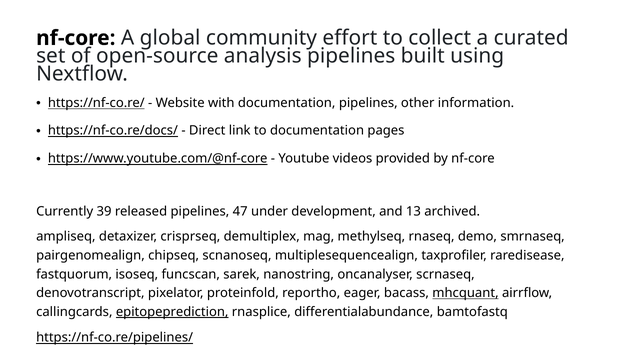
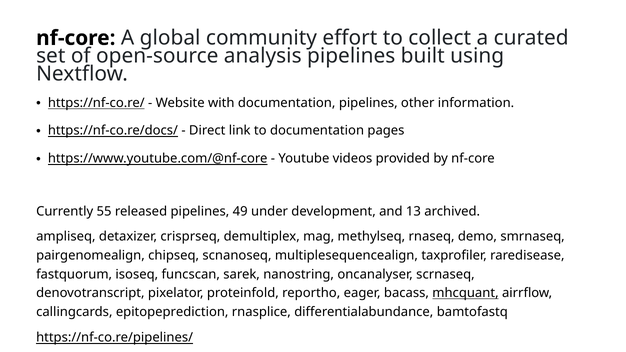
39: 39 -> 55
47: 47 -> 49
epitopeprediction underline: present -> none
